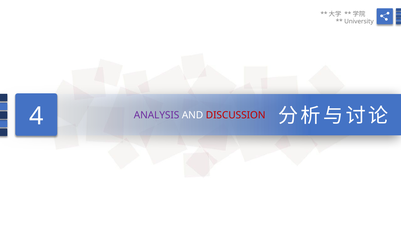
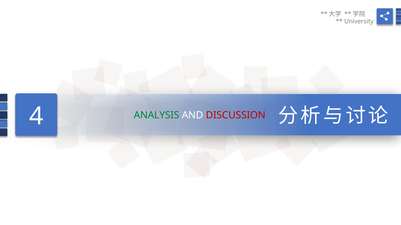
ANALYSIS colour: purple -> green
